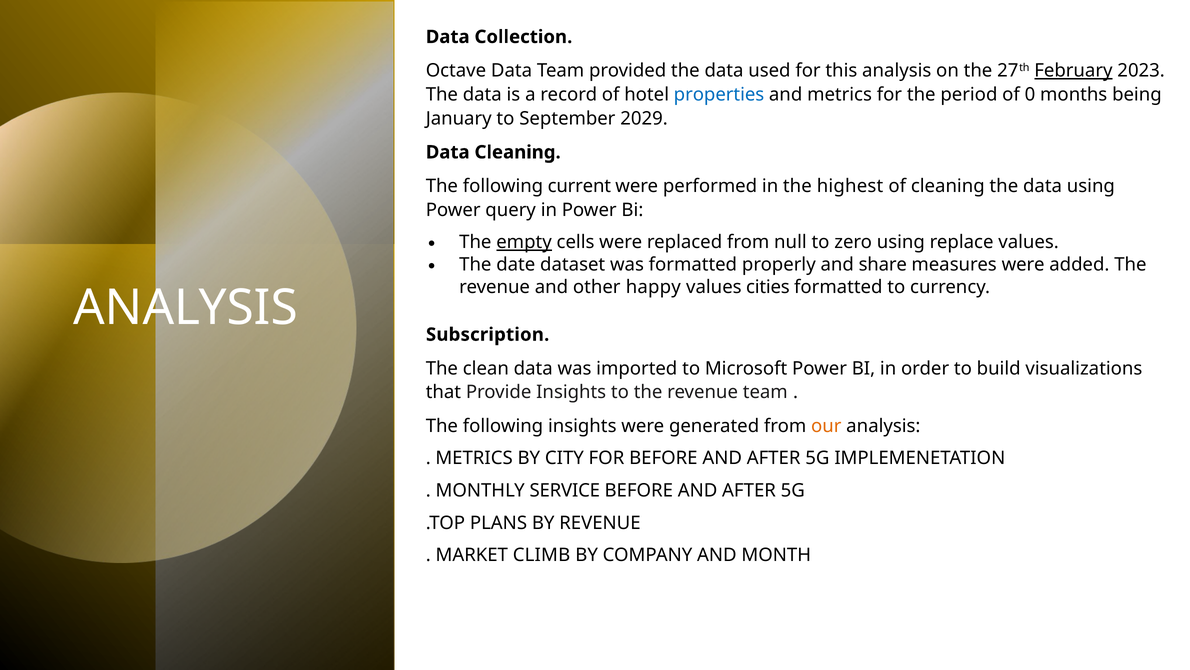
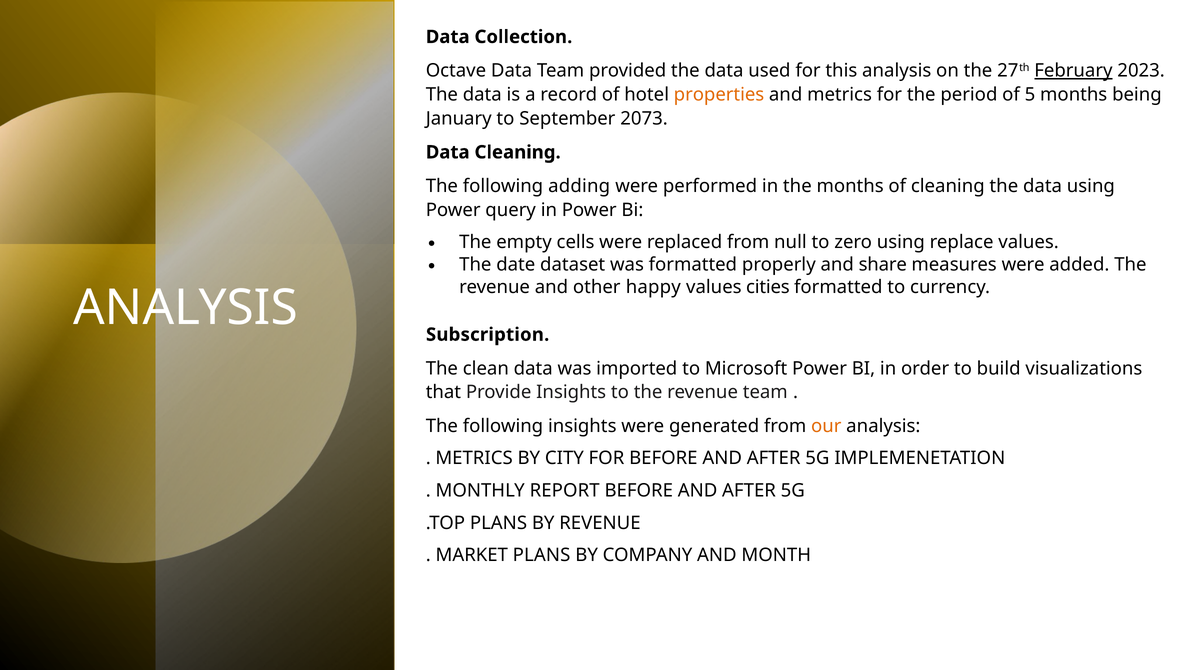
properties colour: blue -> orange
0: 0 -> 5
2029: 2029 -> 2073
current: current -> adding
the highest: highest -> months
empty underline: present -> none
SERVICE: SERVICE -> REPORT
MARKET CLIMB: CLIMB -> PLANS
